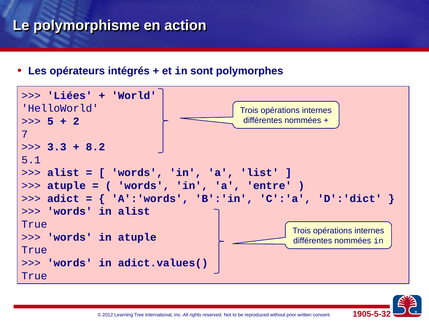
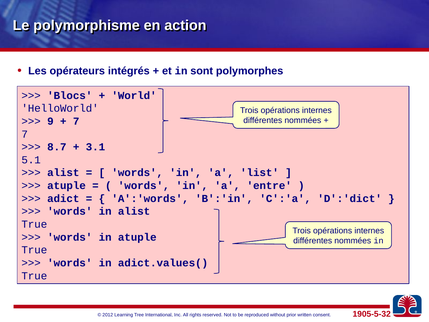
Liées: Liées -> Blocs
5: 5 -> 9
2 at (76, 121): 2 -> 7
3.3: 3.3 -> 8.7
8.2: 8.2 -> 3.1
